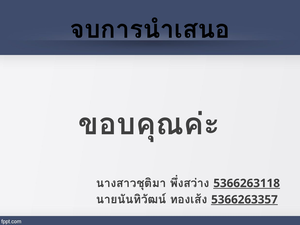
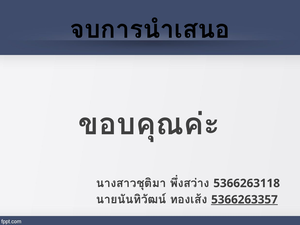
5366263118 underline: present -> none
